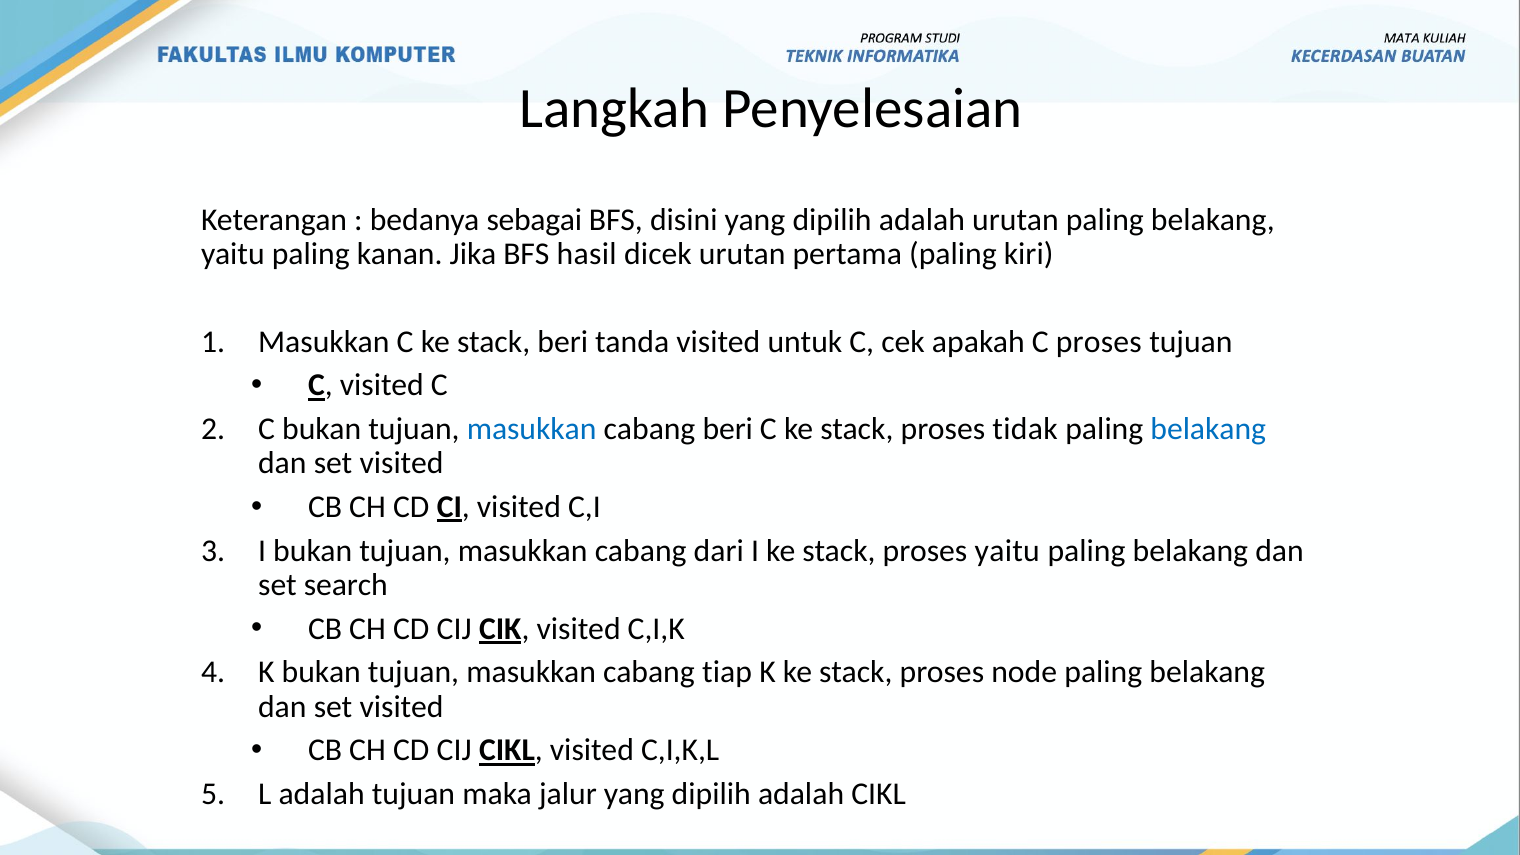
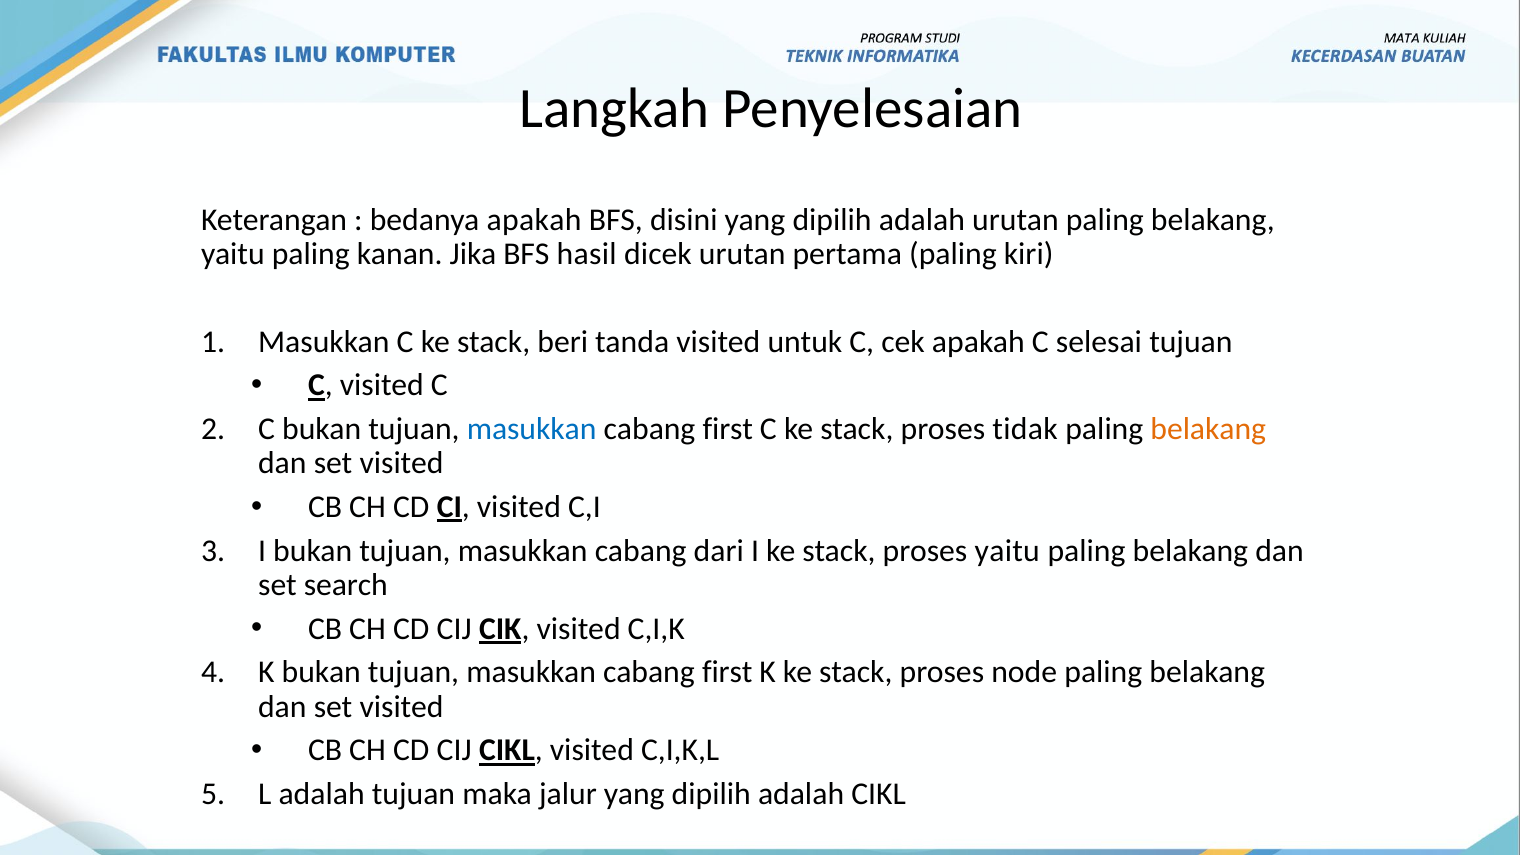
bedanya sebagai: sebagai -> apakah
C proses: proses -> selesai
beri at (728, 429): beri -> first
belakang at (1208, 429) colour: blue -> orange
tiap at (727, 673): tiap -> first
